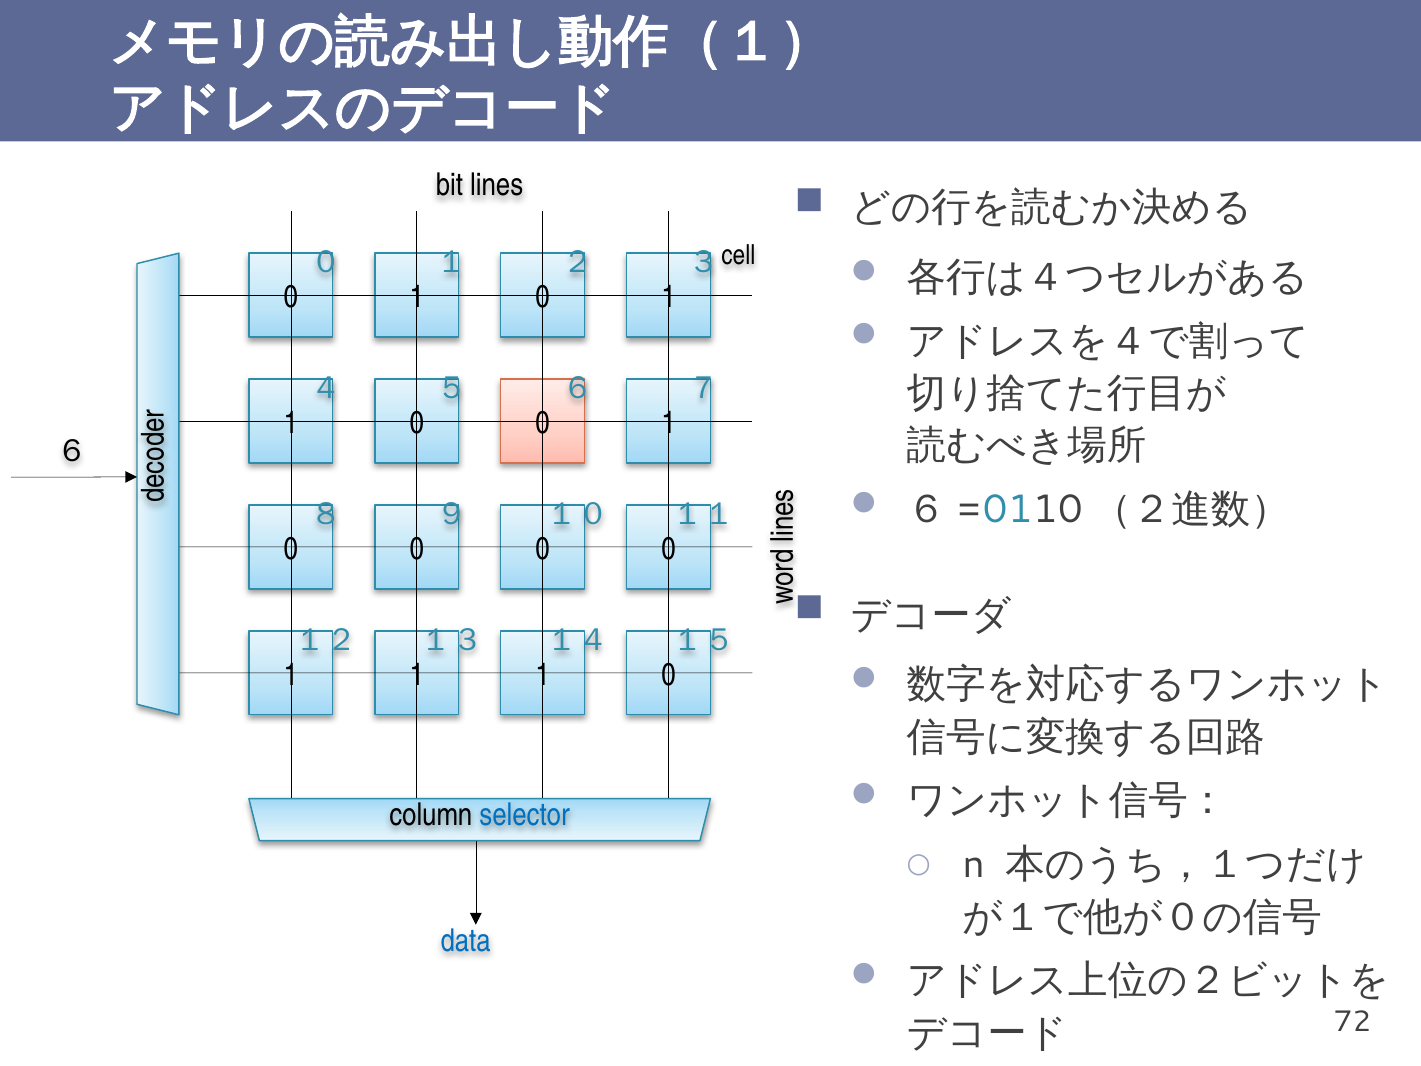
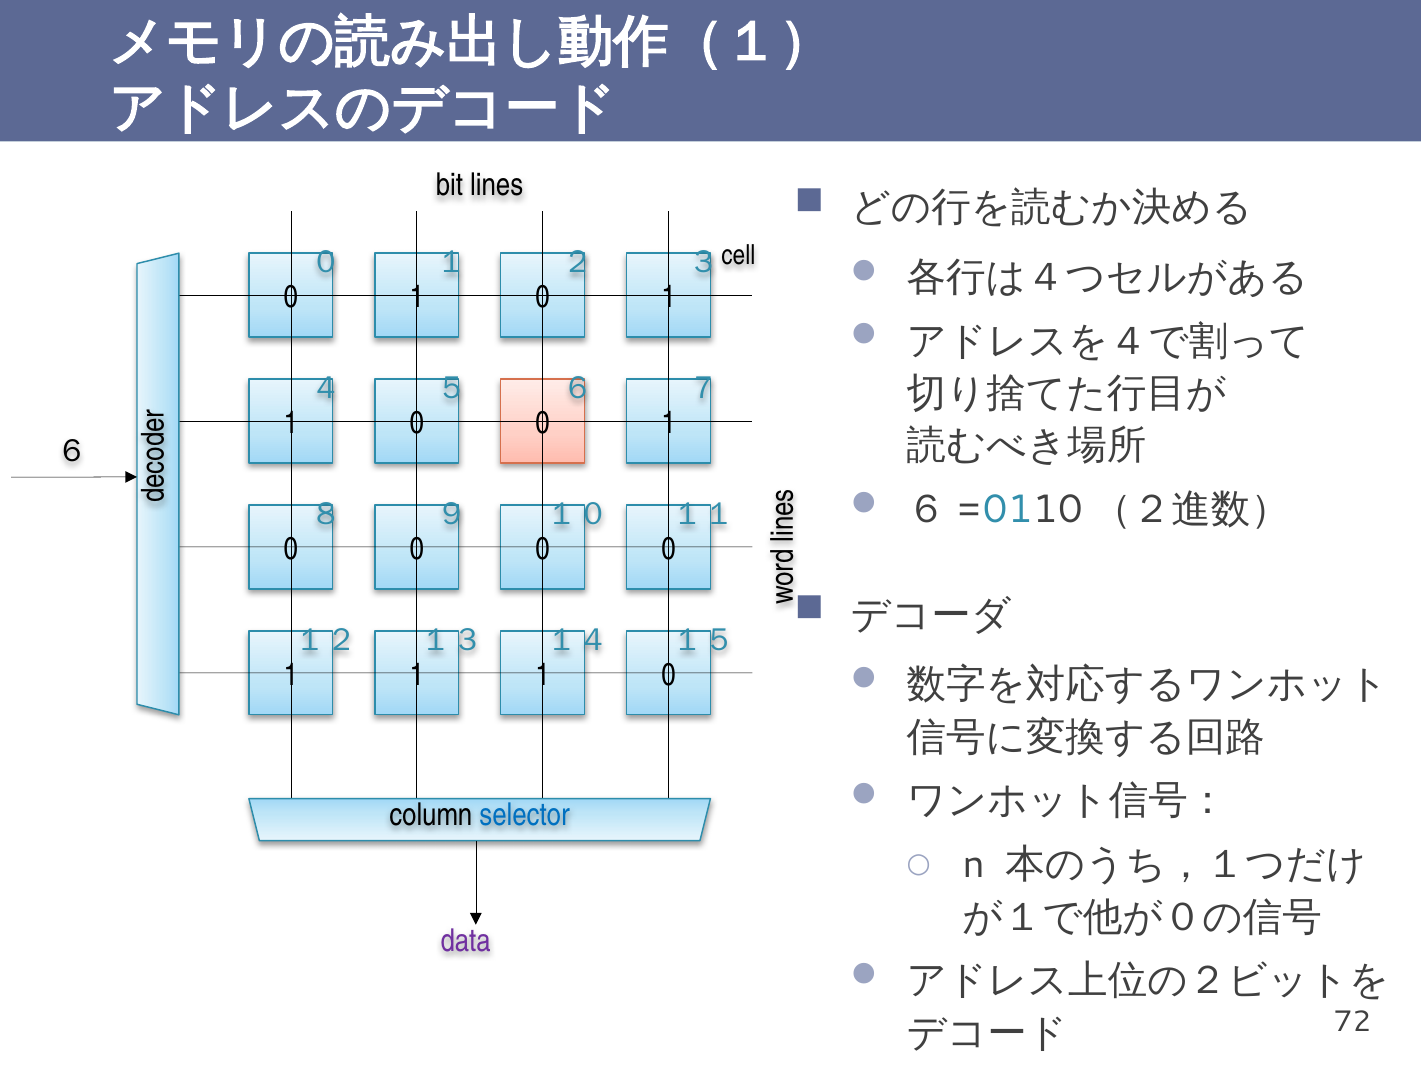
data colour: blue -> purple
